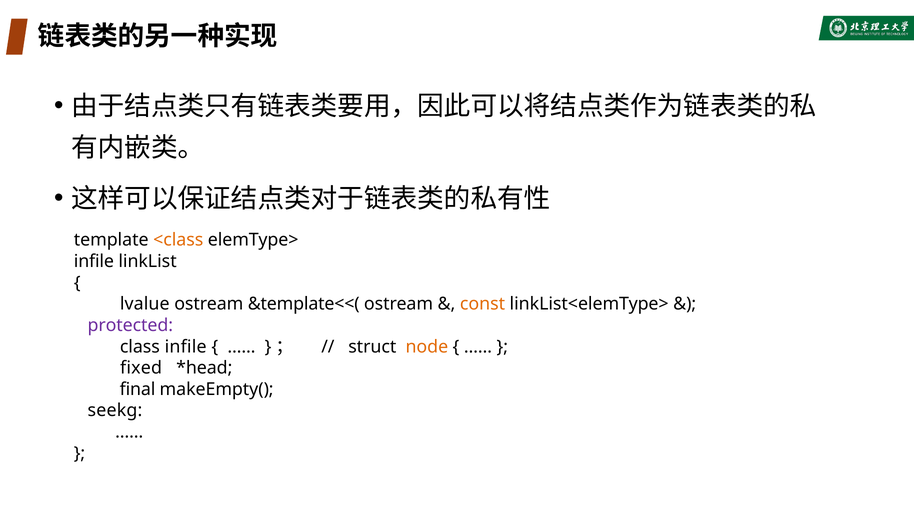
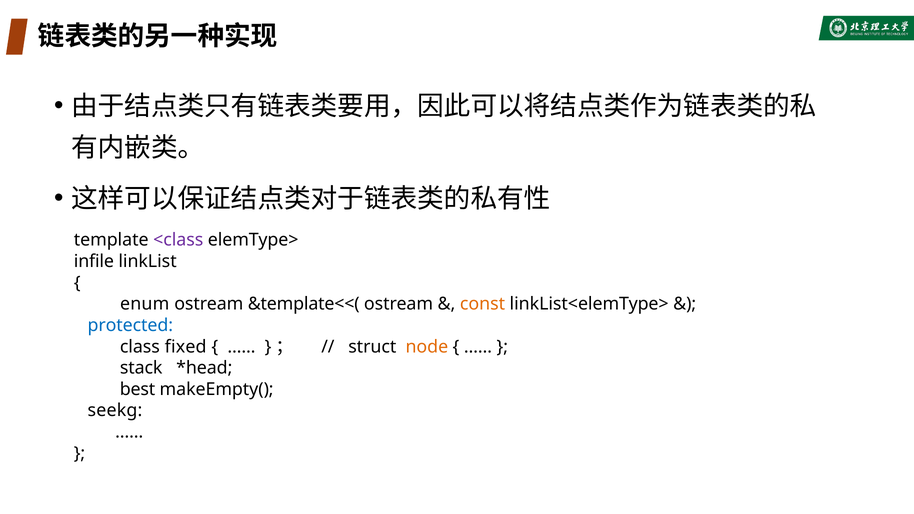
<class colour: orange -> purple
lvalue: lvalue -> enum
protected colour: purple -> blue
class infile: infile -> fixed
fixed: fixed -> stack
final: final -> best
